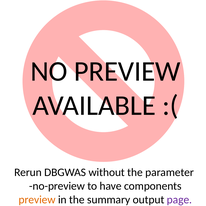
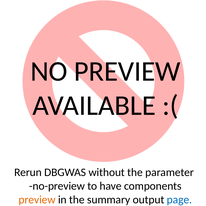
page colour: purple -> blue
